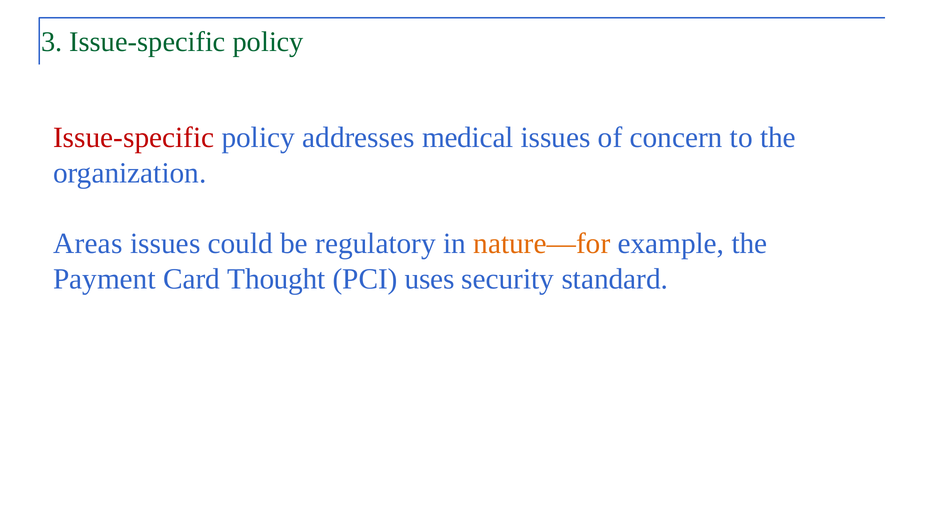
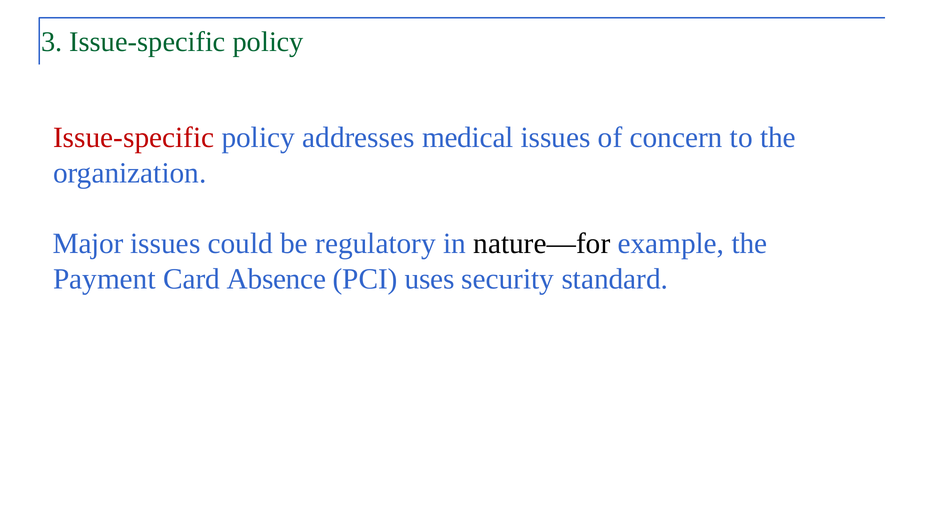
Areas: Areas -> Major
nature—for colour: orange -> black
Thought: Thought -> Absence
